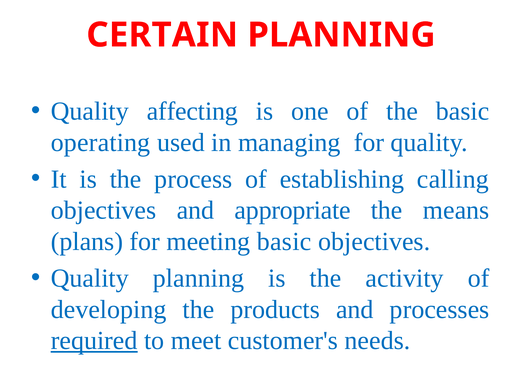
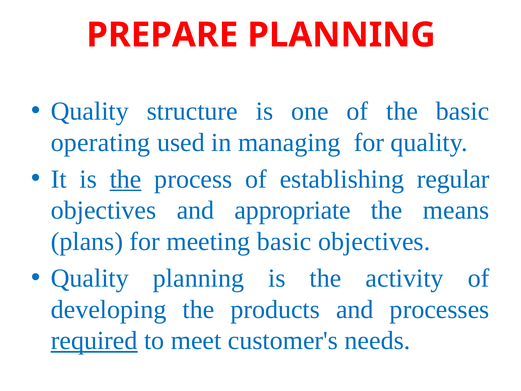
CERTAIN: CERTAIN -> PREPARE
affecting: affecting -> structure
the at (126, 179) underline: none -> present
calling: calling -> regular
